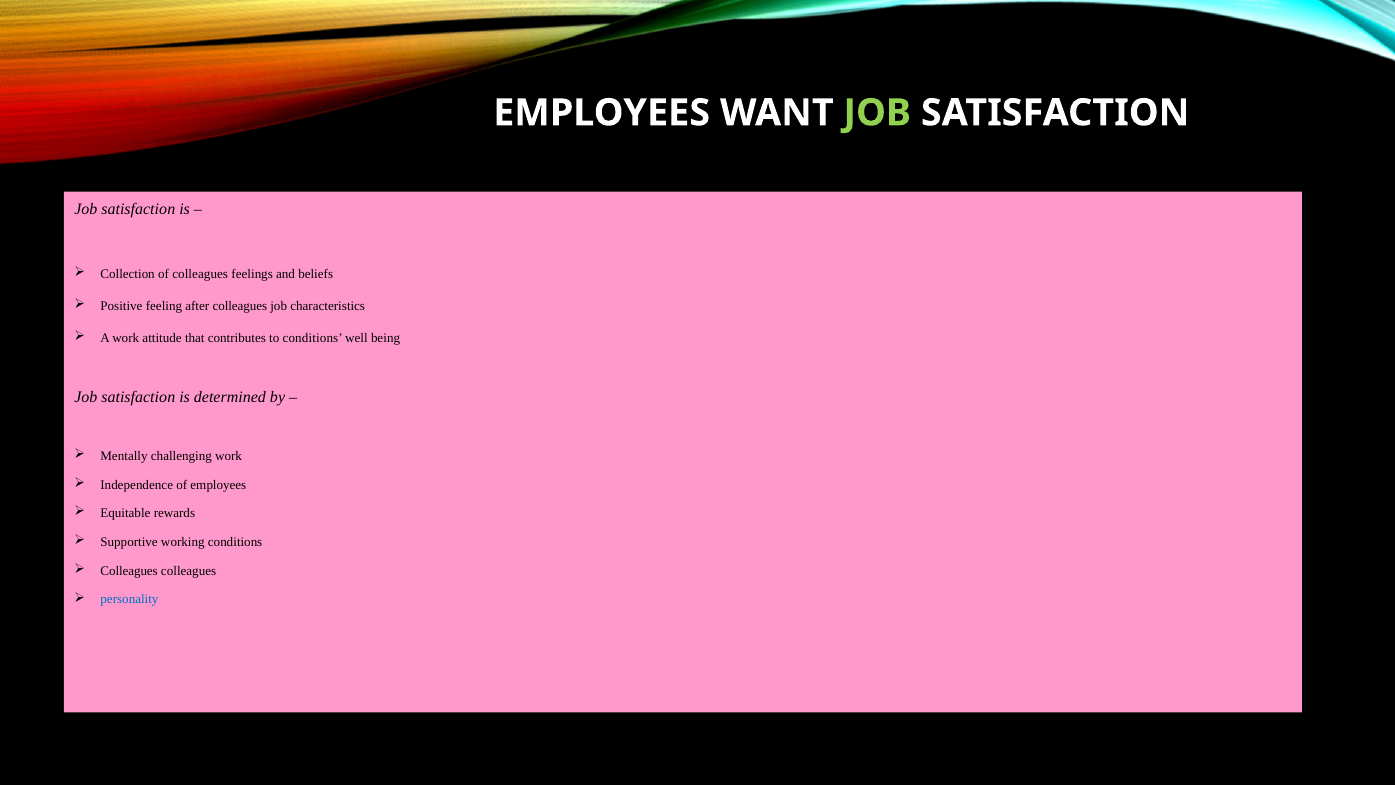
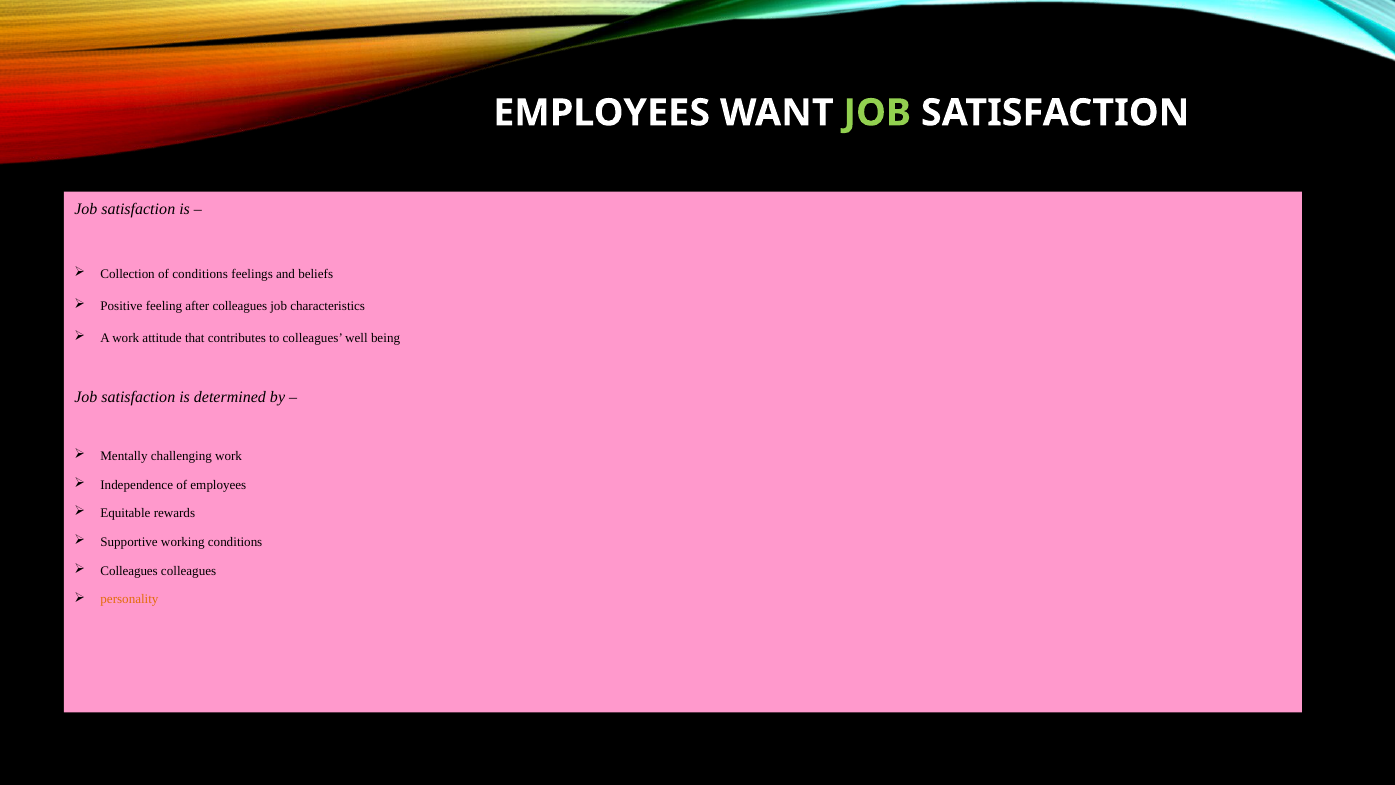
of colleagues: colleagues -> conditions
to conditions: conditions -> colleagues
personality colour: blue -> orange
